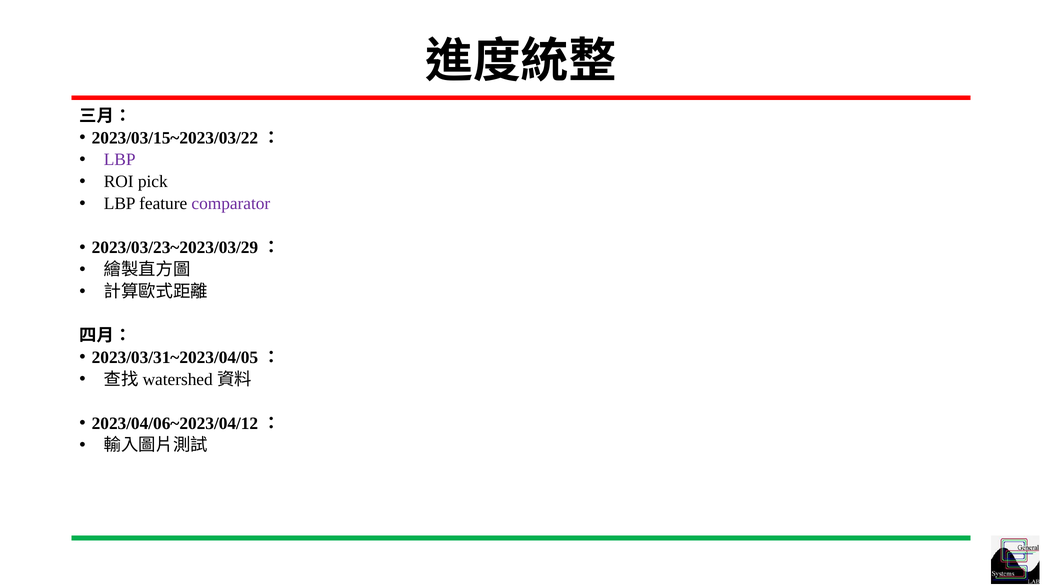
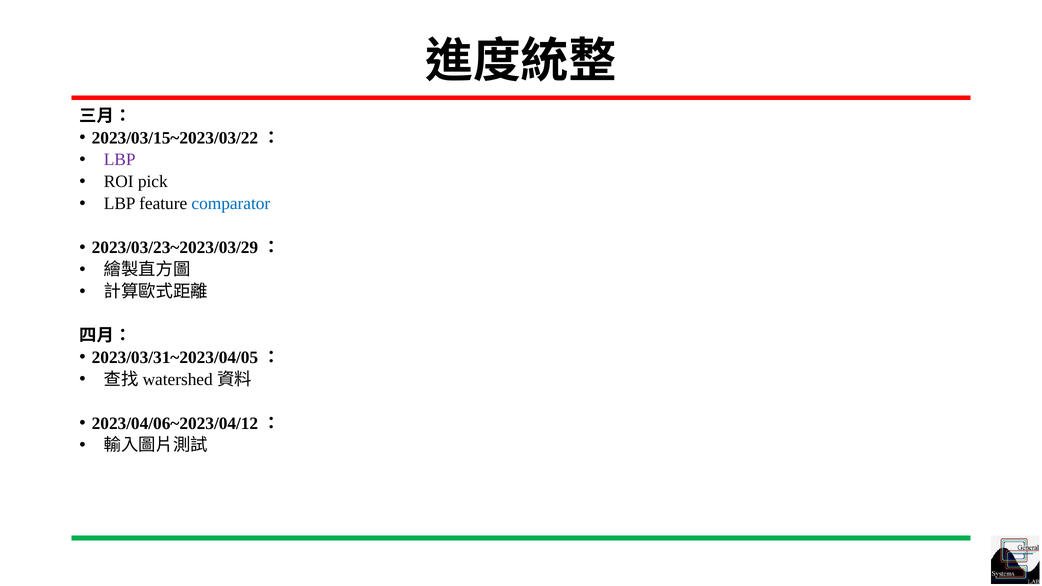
comparator colour: purple -> blue
